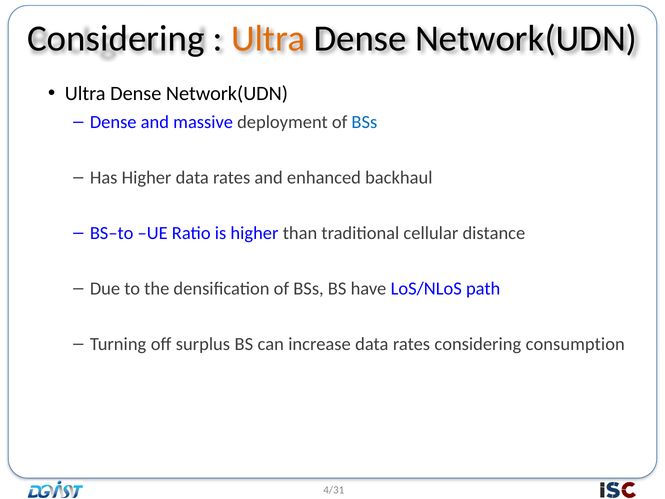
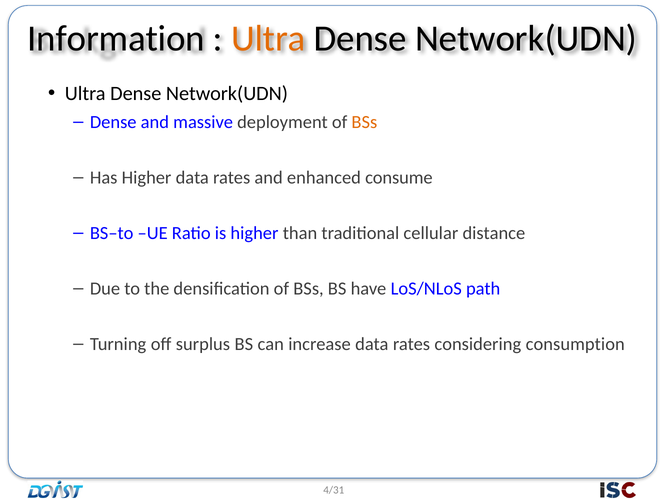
Considering at (116, 38): Considering -> Information
BSs at (364, 122) colour: blue -> orange
backhaul: backhaul -> consume
